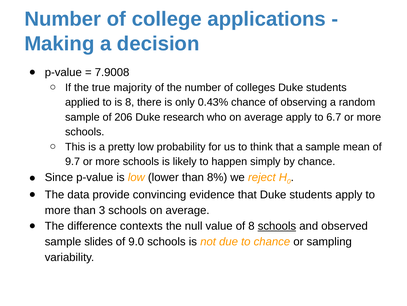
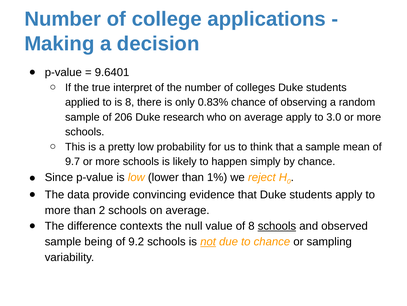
7.9008: 7.9008 -> 9.6401
majority: majority -> interpret
0.43%: 0.43% -> 0.83%
6.7: 6.7 -> 3.0
8%: 8% -> 1%
3: 3 -> 2
slides: slides -> being
9.0: 9.0 -> 9.2
not underline: none -> present
